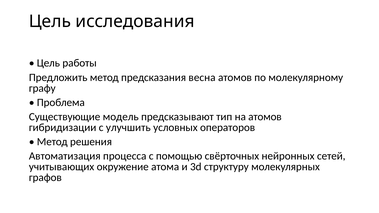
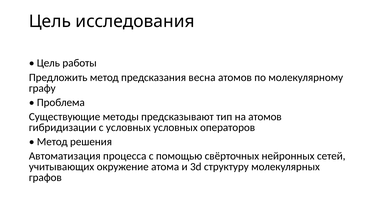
модель: модель -> методы
c улучшить: улучшить -> условных
